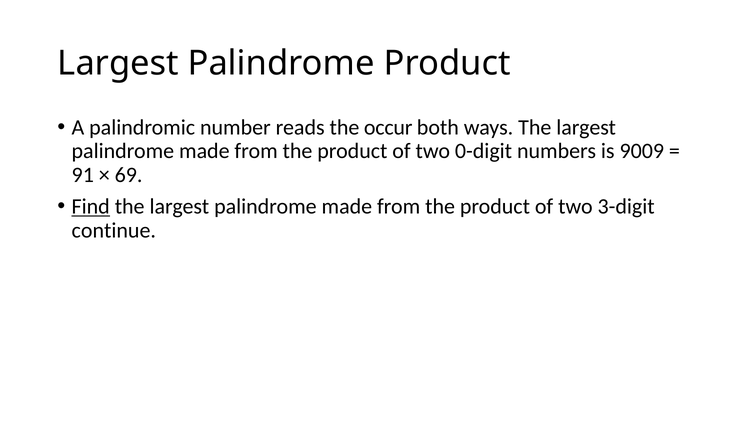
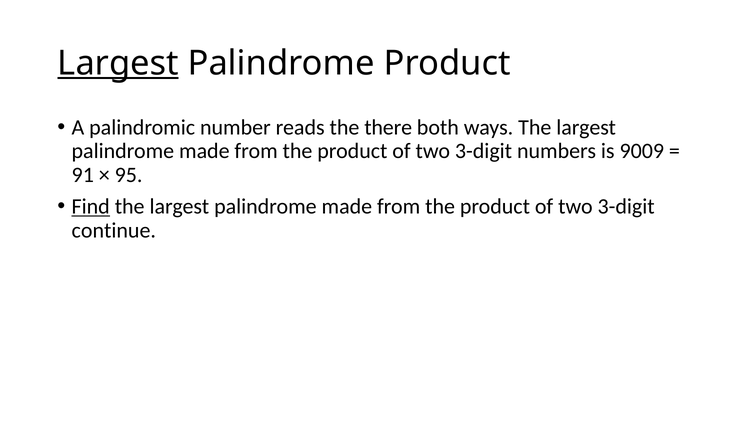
Largest at (118, 63) underline: none -> present
occur: occur -> there
0-digit at (484, 151): 0-digit -> 3-digit
69: 69 -> 95
